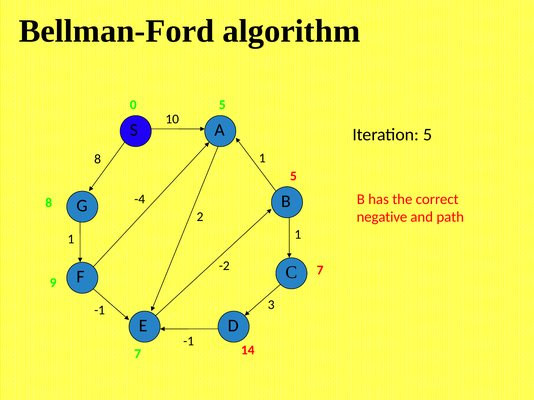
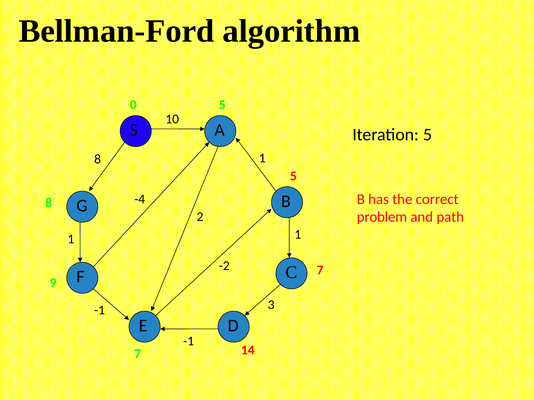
negative: negative -> problem
